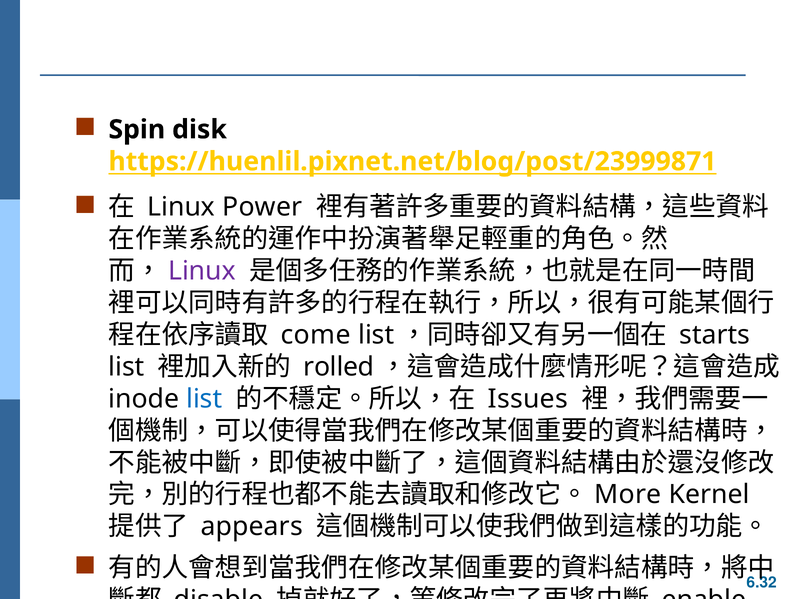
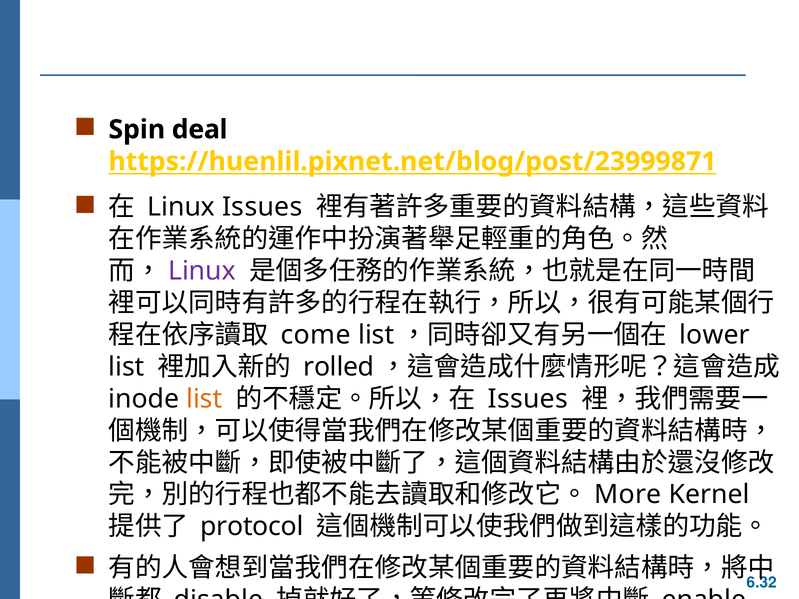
disk: disk -> deal
Linux Power: Power -> Issues
starts: starts -> lower
list at (204, 399) colour: blue -> orange
appears: appears -> protocol
